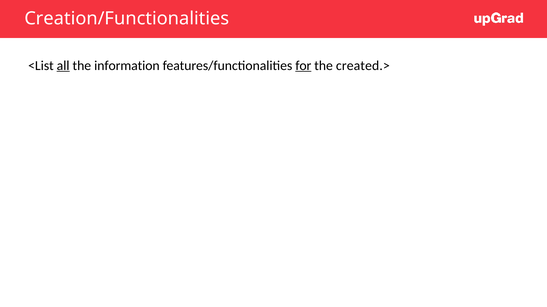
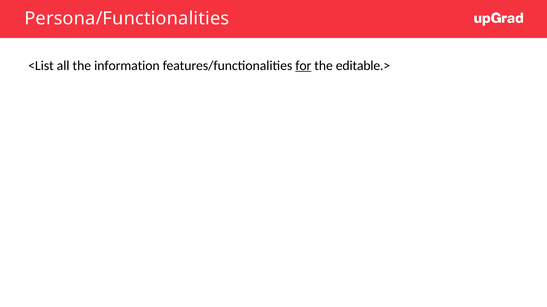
Creation/Functionalities: Creation/Functionalities -> Persona/Functionalities
all underline: present -> none
created.>: created.> -> editable.>
